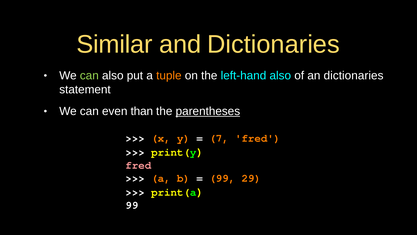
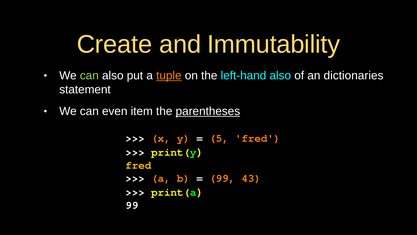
Similar: Similar -> Create
and Dictionaries: Dictionaries -> Immutability
tuple underline: none -> present
than: than -> item
7: 7 -> 5
fred at (138, 165) colour: pink -> yellow
29: 29 -> 43
